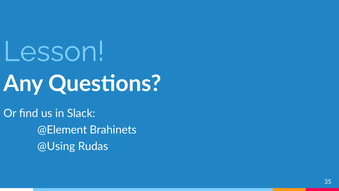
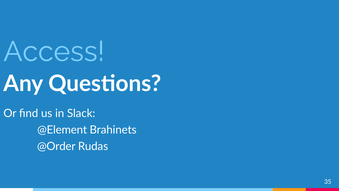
Lesson: Lesson -> Access
@Using: @Using -> @Order
